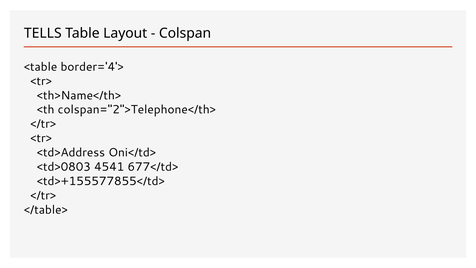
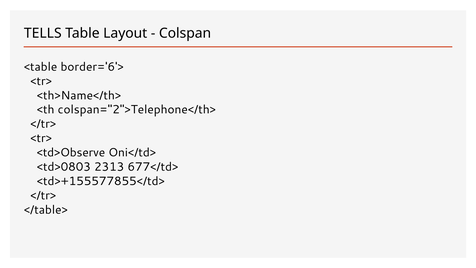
border='4'>: border='4'> -> border='6'>
<td>Address: <td>Address -> <td>Observe
4541: 4541 -> 2313
